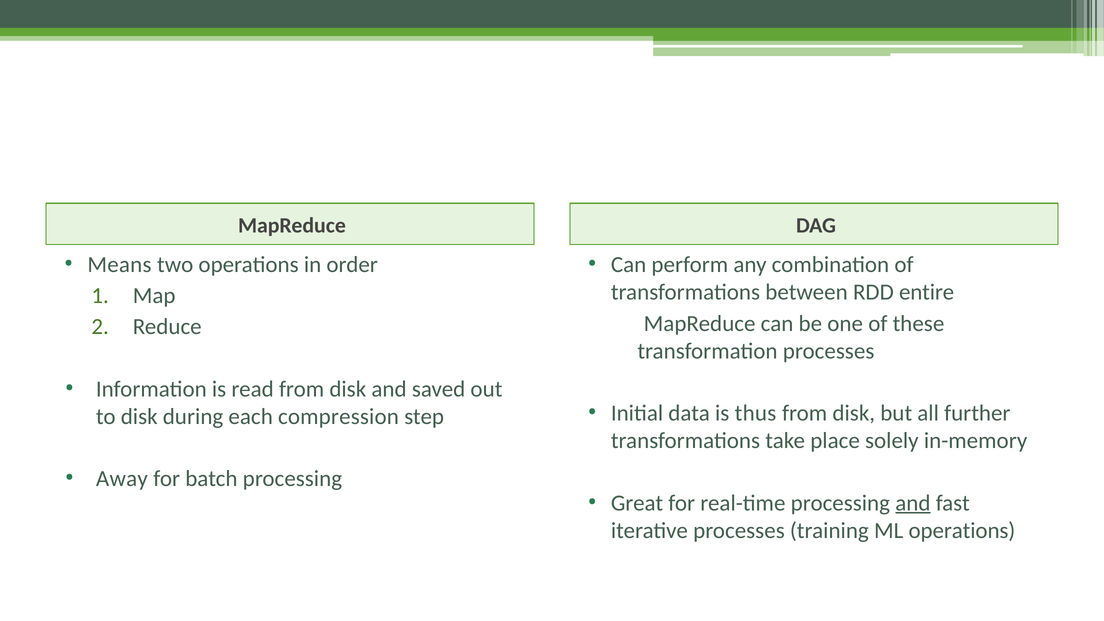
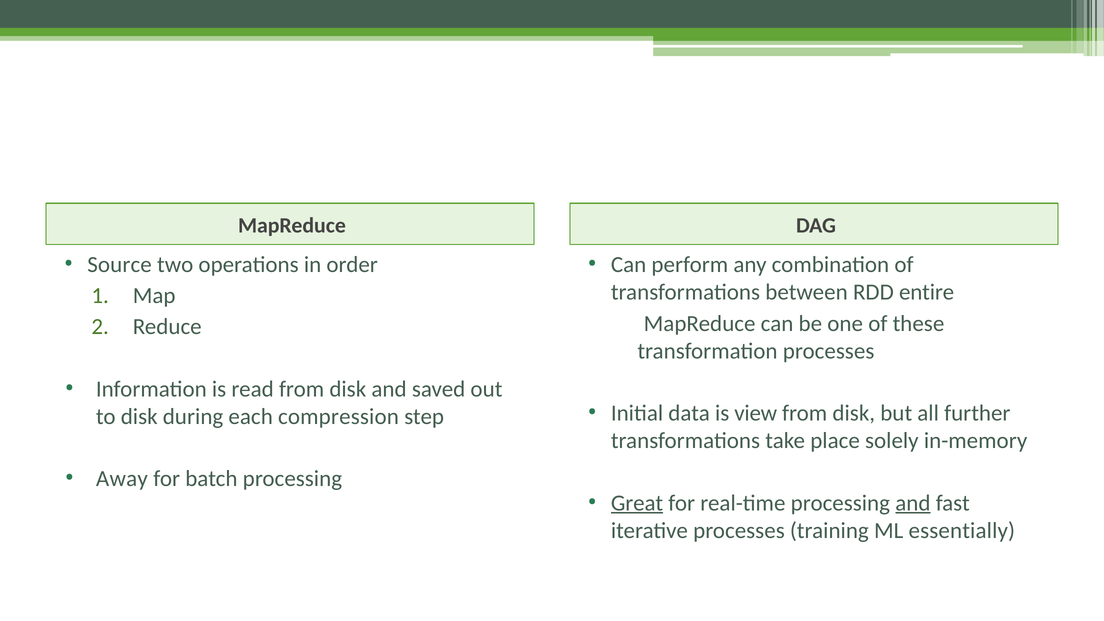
Means: Means -> Source
thus: thus -> view
Great underline: none -> present
ML operations: operations -> essentially
